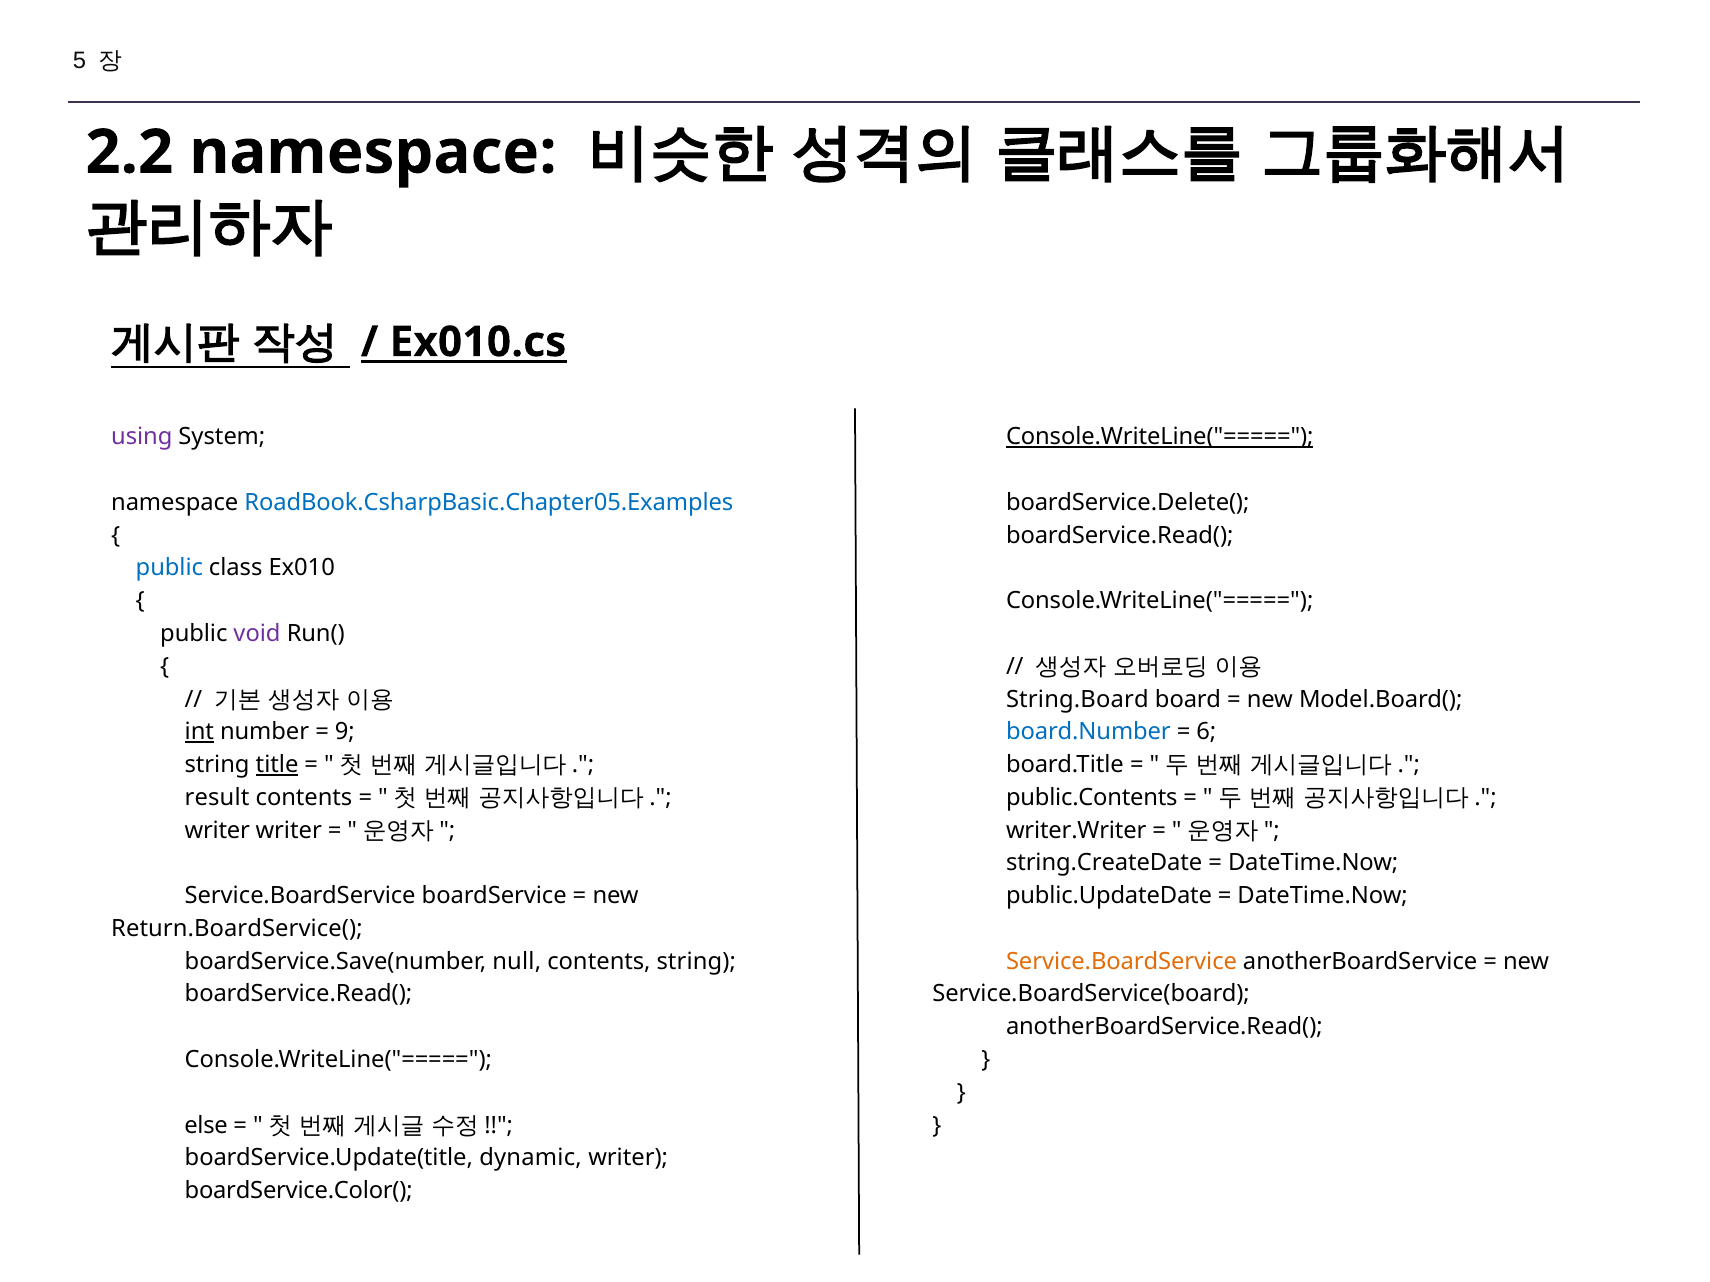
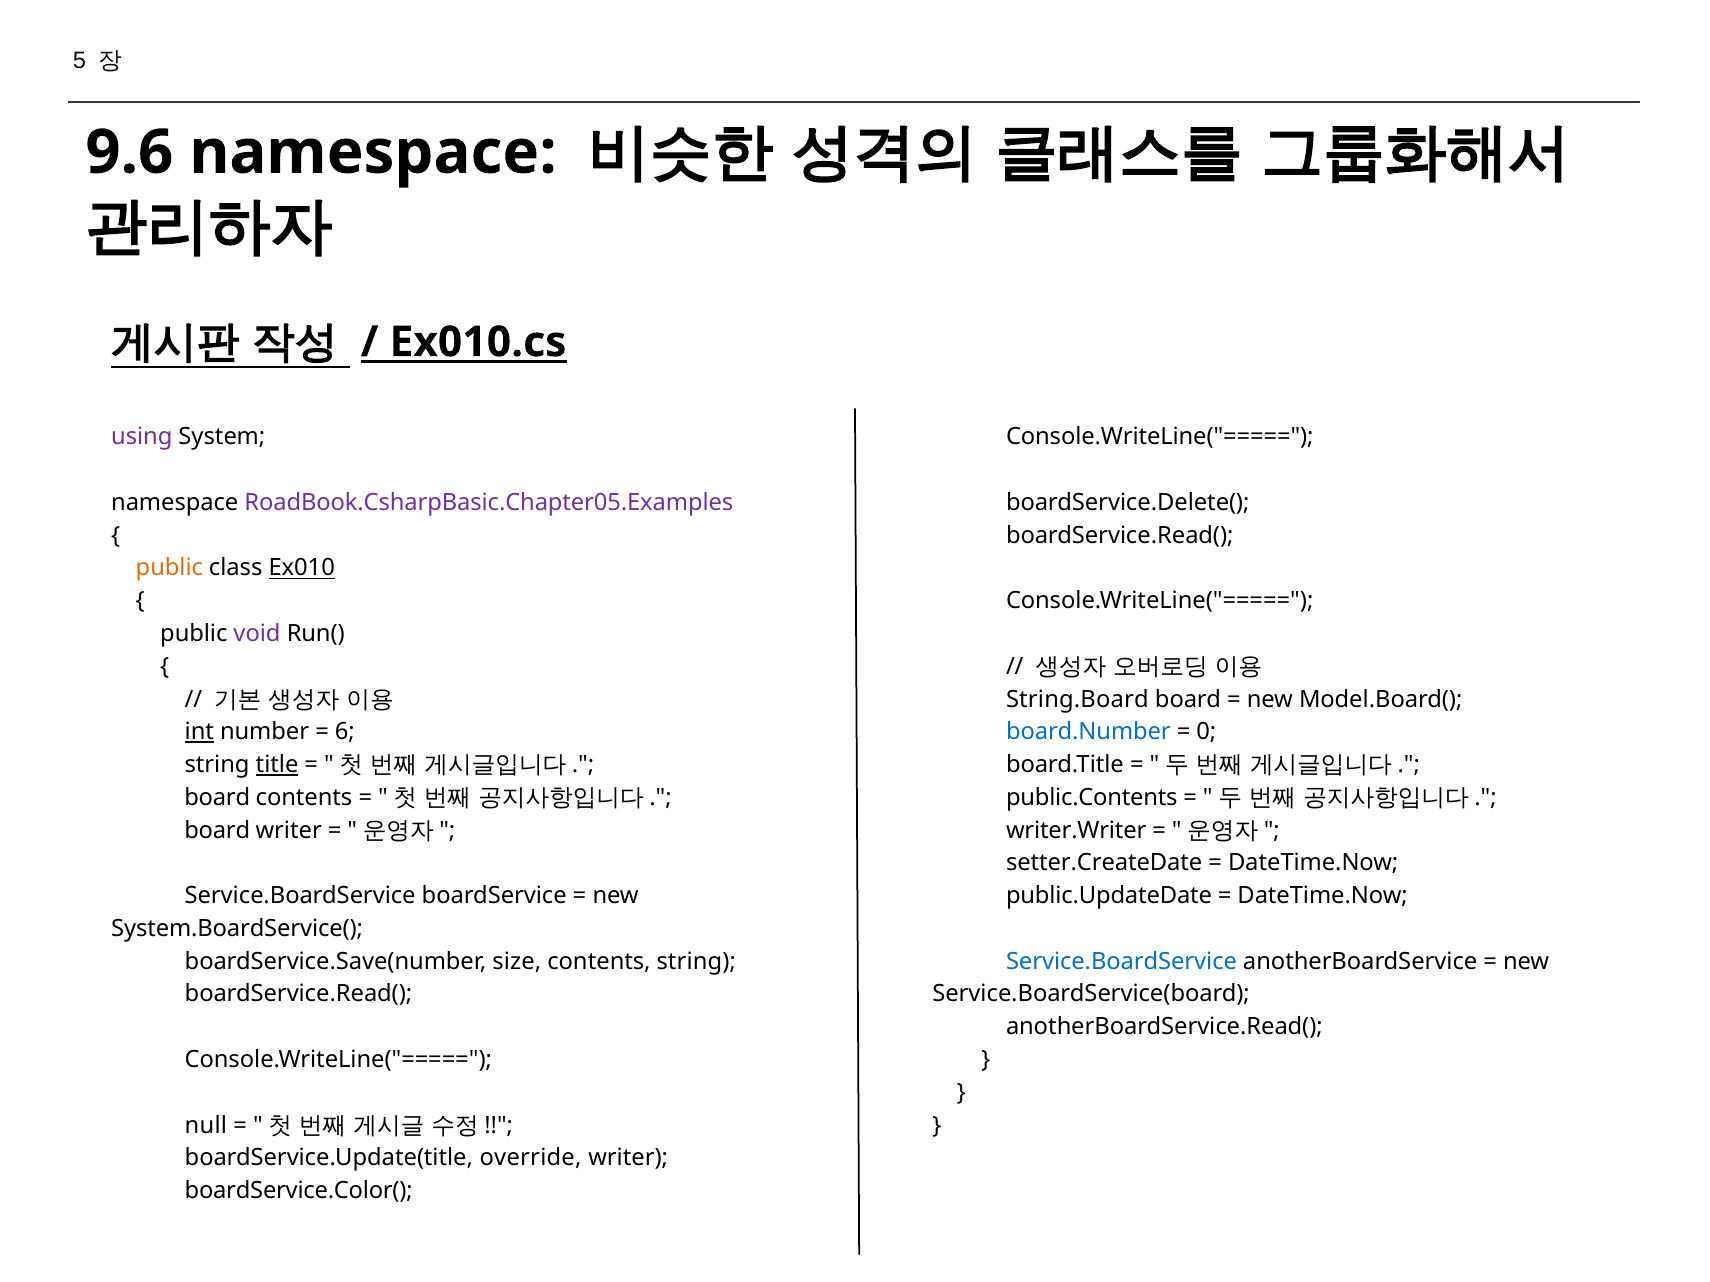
2.2: 2.2 -> 9.6
Console.WriteLine("===== at (1160, 437) underline: present -> none
RoadBook.CsharpBasic.Chapter05.Examples colour: blue -> purple
public at (169, 568) colour: blue -> orange
Ex010 underline: none -> present
9: 9 -> 6
6: 6 -> 0
result at (217, 798): result -> board
writer at (217, 831): writer -> board
string.CreateDate: string.CreateDate -> setter.CreateDate
Return.BoardService(: Return.BoardService( -> System.BoardService(
null: null -> size
Service.BoardService at (1121, 962) colour: orange -> blue
else: else -> null
dynamic: dynamic -> override
